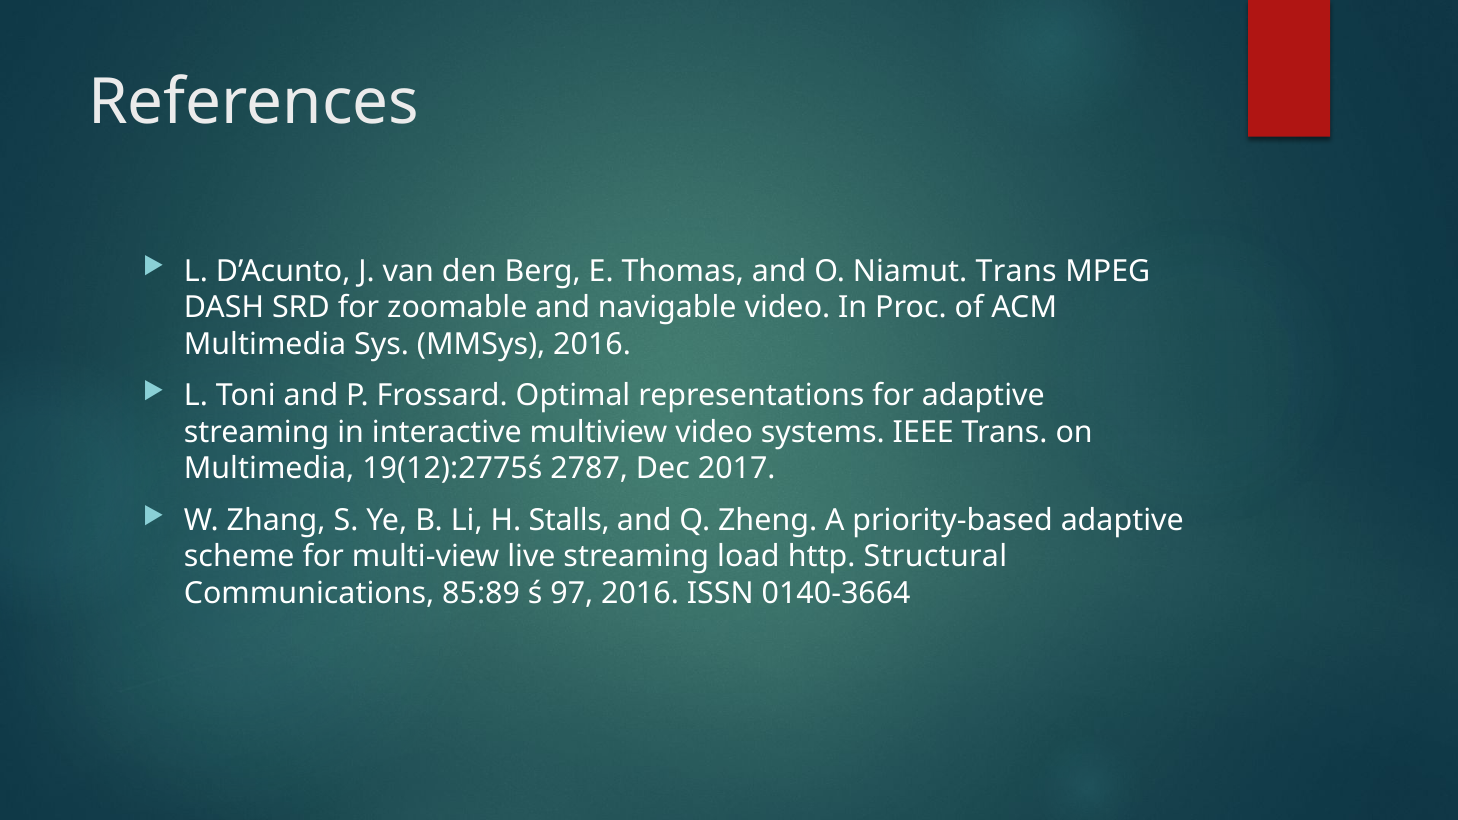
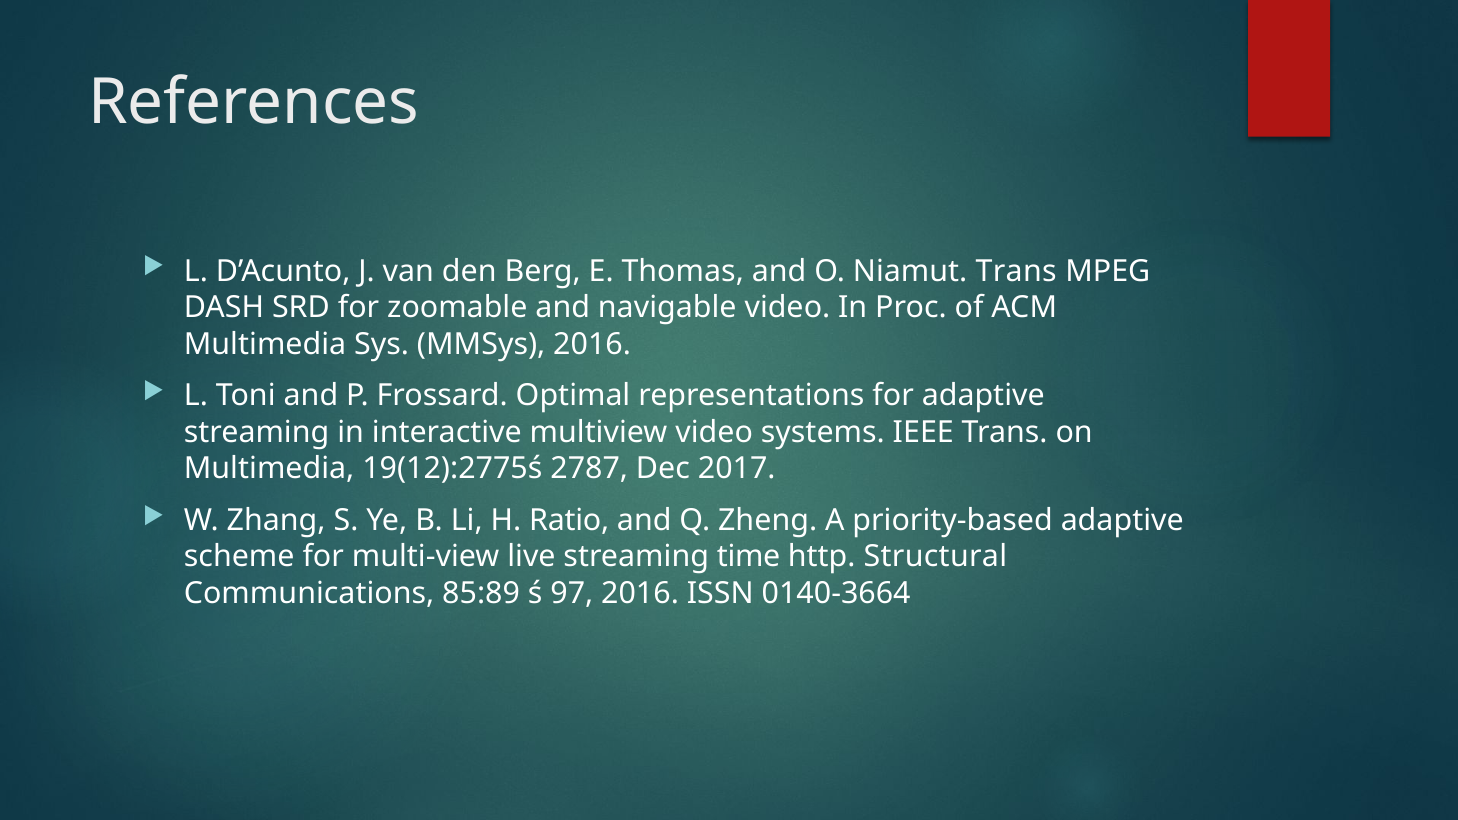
Stalls: Stalls -> Ratio
load: load -> time
